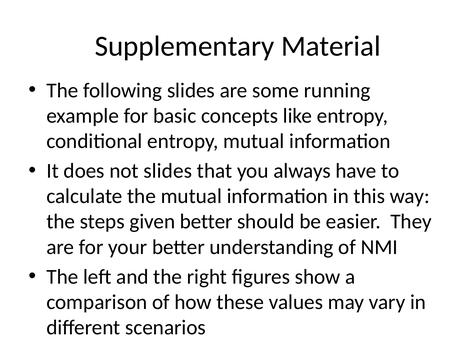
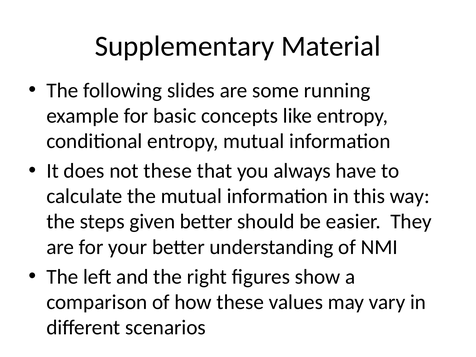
not slides: slides -> these
